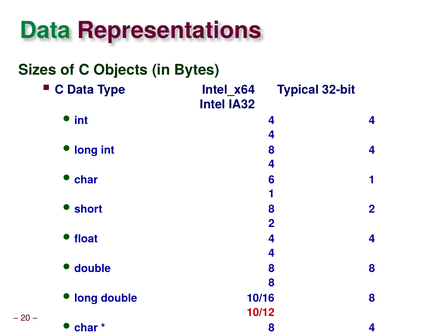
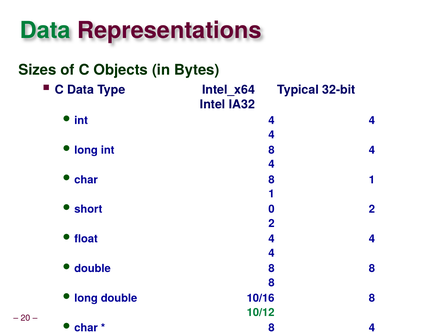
6 at (271, 180): 6 -> 8
8 at (271, 210): 8 -> 0
10/12 colour: red -> green
